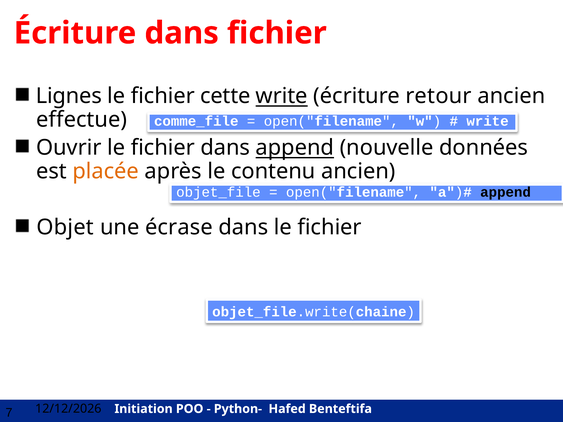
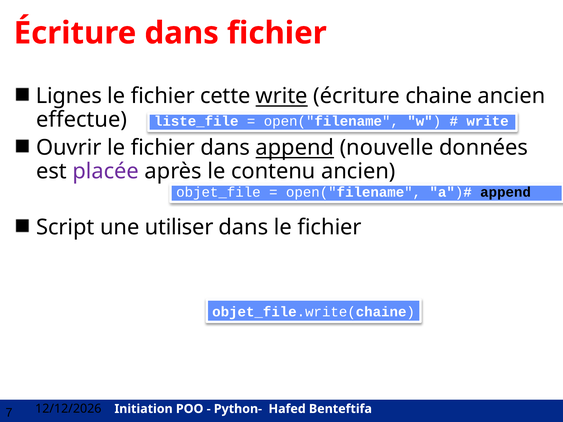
retour: retour -> chaine
comme_file: comme_file -> liste_file
placée colour: orange -> purple
Objet: Objet -> Script
écrase: écrase -> utiliser
